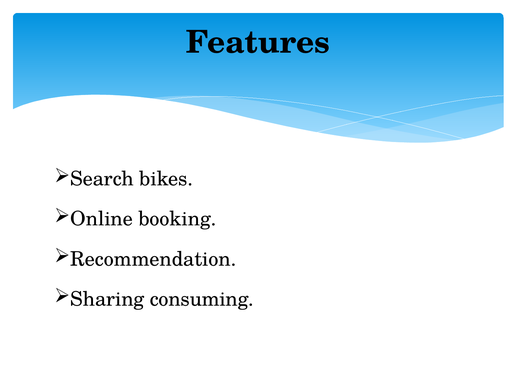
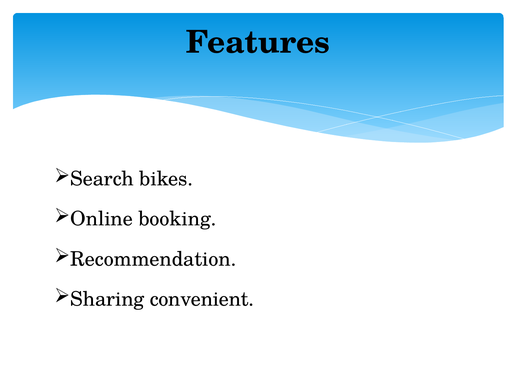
consuming: consuming -> convenient
